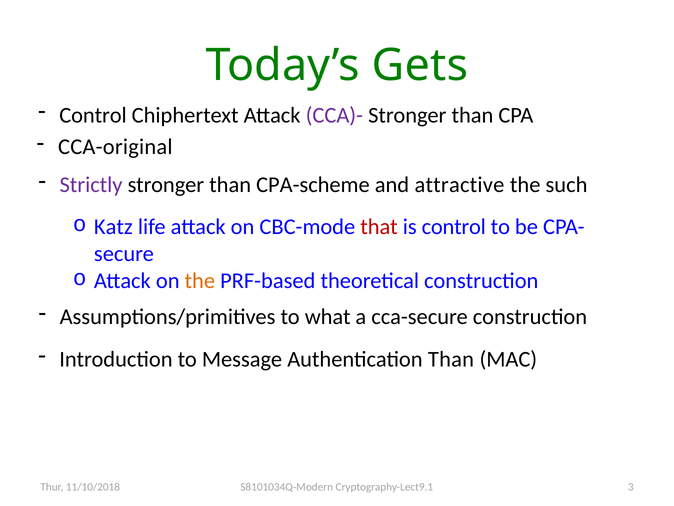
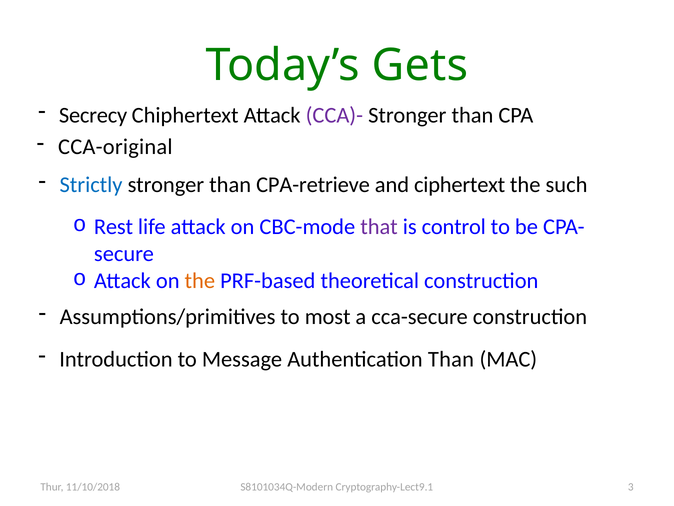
Control at (93, 115): Control -> Secrecy
Strictly colour: purple -> blue
CPA-scheme: CPA-scheme -> CPA-retrieve
attractive: attractive -> ciphertext
Katz: Katz -> Rest
that colour: red -> purple
what: what -> most
